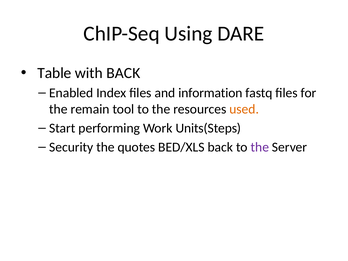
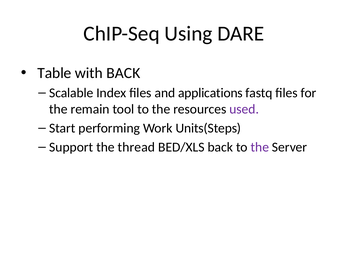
Enabled: Enabled -> Scalable
information: information -> applications
used colour: orange -> purple
Security: Security -> Support
quotes: quotes -> thread
